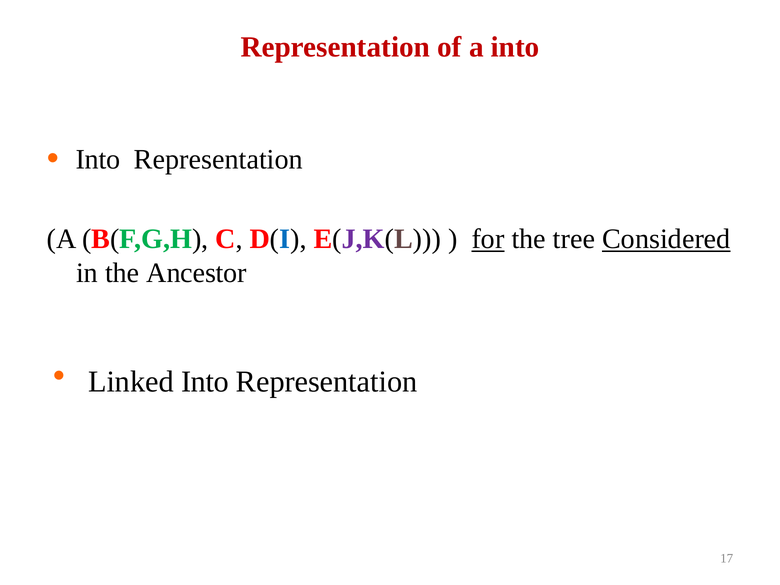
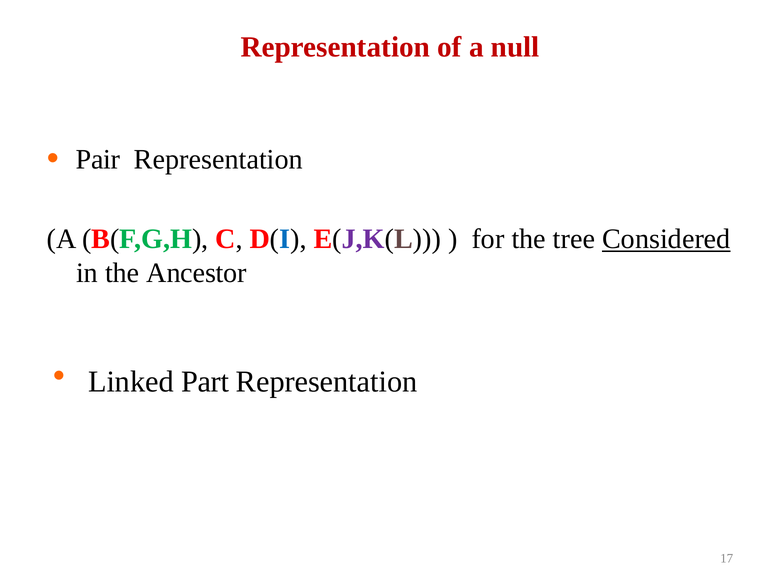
a into: into -> null
Into at (98, 159): Into -> Pair
for underline: present -> none
Linked Into: Into -> Part
